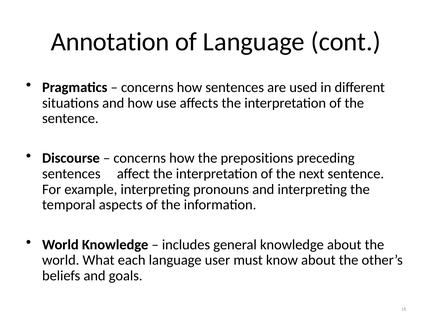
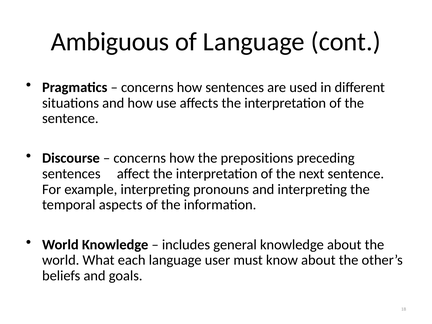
Annotation: Annotation -> Ambiguous
